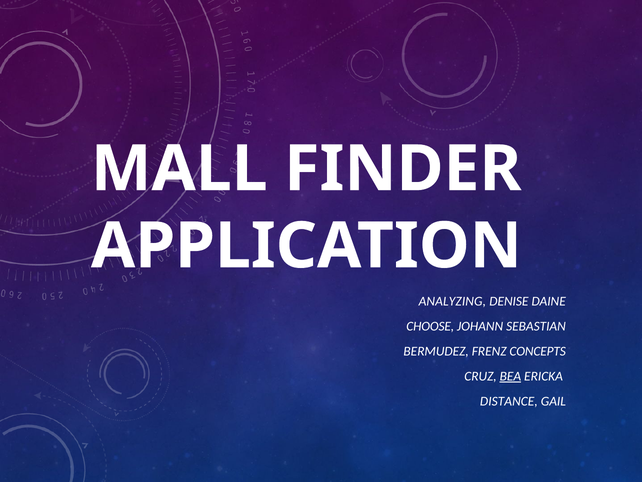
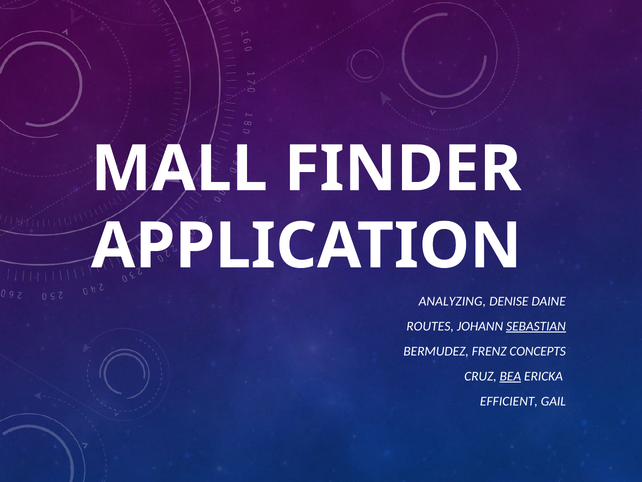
CHOOSE: CHOOSE -> ROUTES
SEBASTIAN underline: none -> present
DISTANCE: DISTANCE -> EFFICIENT
